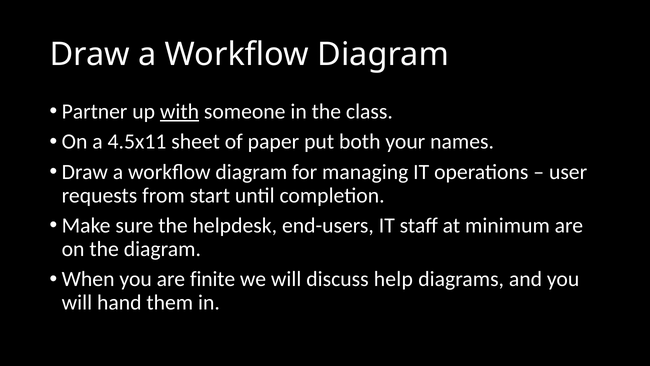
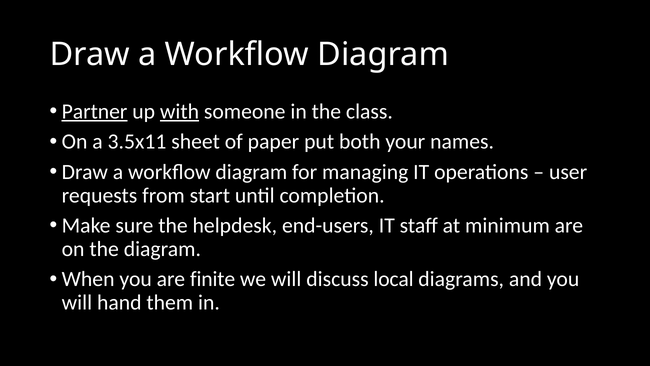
Partner underline: none -> present
4.5x11: 4.5x11 -> 3.5x11
help: help -> local
